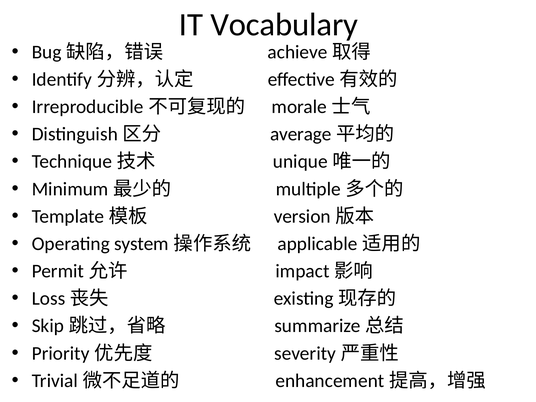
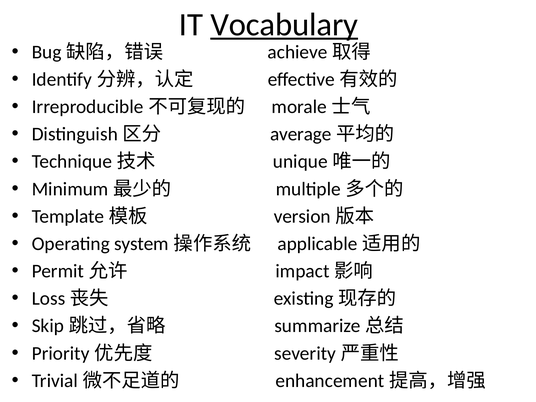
Vocabulary underline: none -> present
